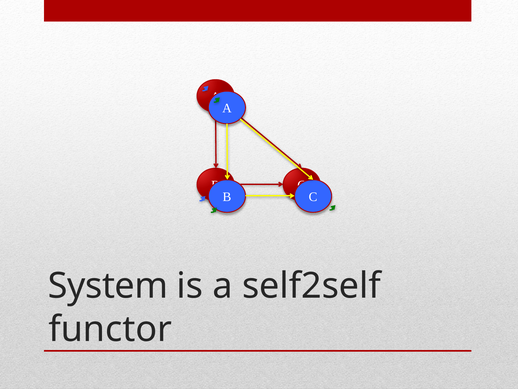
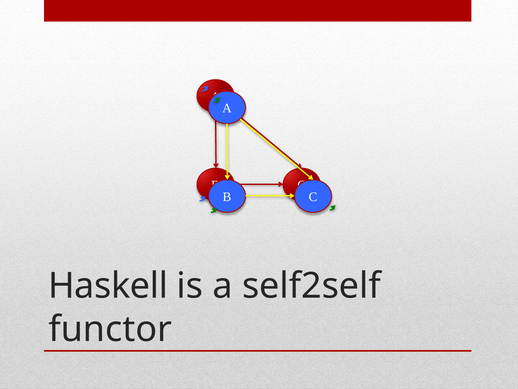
System: System -> Haskell
